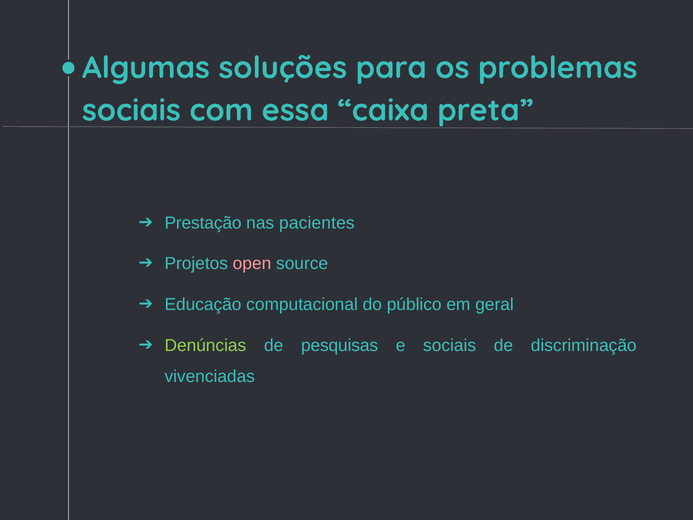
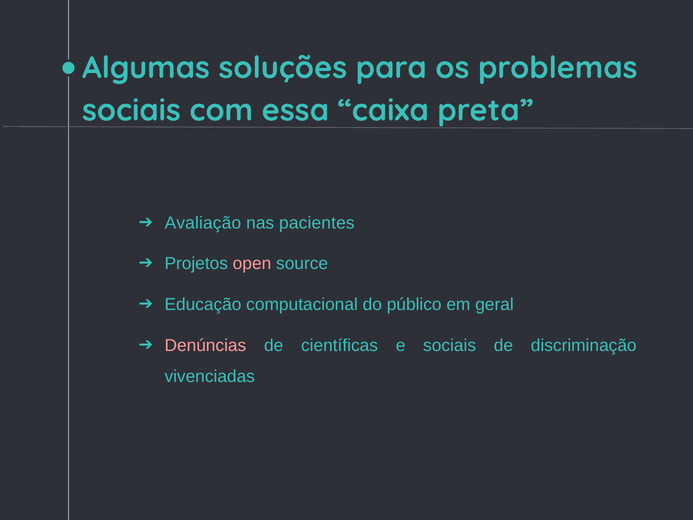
Prestação: Prestação -> Avaliação
Denúncias colour: light green -> pink
pesquisas: pesquisas -> científicas
